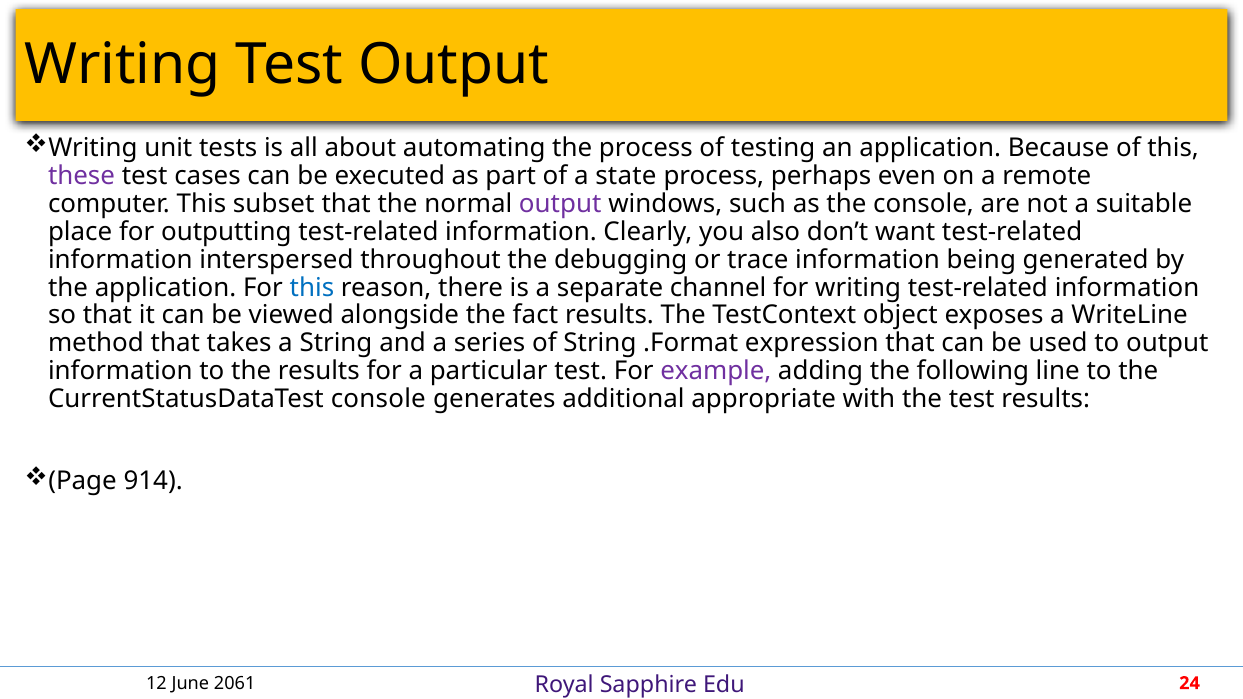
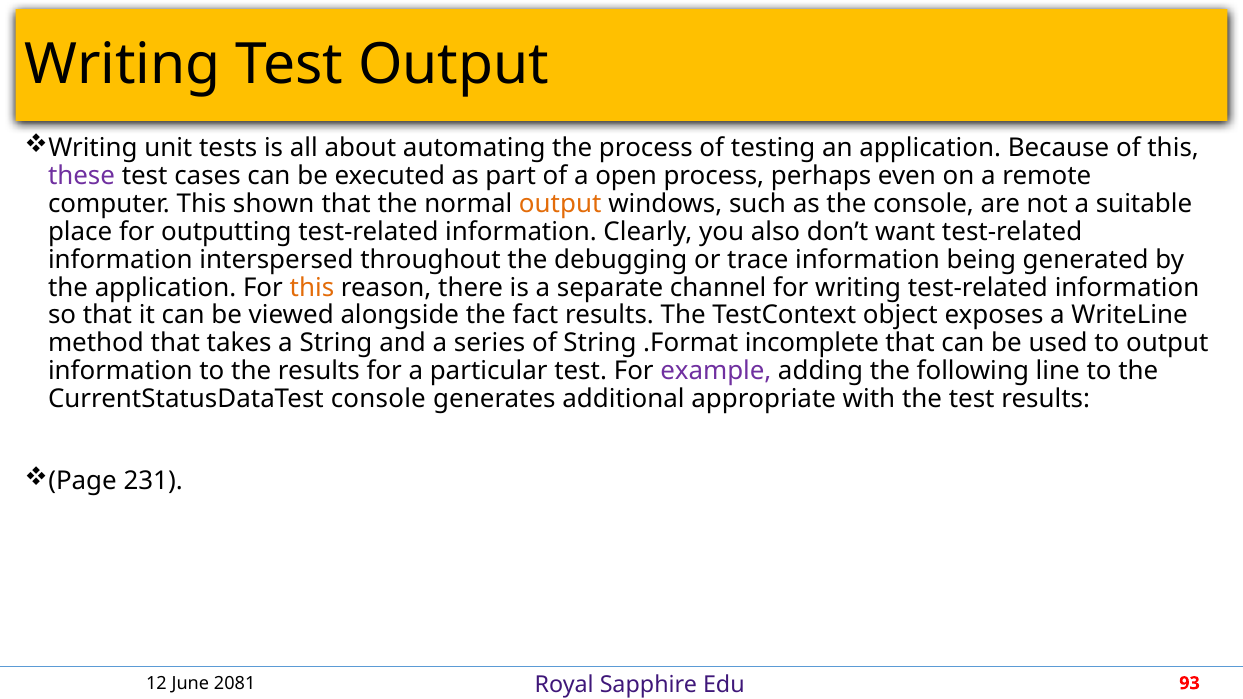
state: state -> open
subset: subset -> shown
output at (560, 204) colour: purple -> orange
this at (312, 288) colour: blue -> orange
expression: expression -> incomplete
914: 914 -> 231
2061: 2061 -> 2081
24: 24 -> 93
